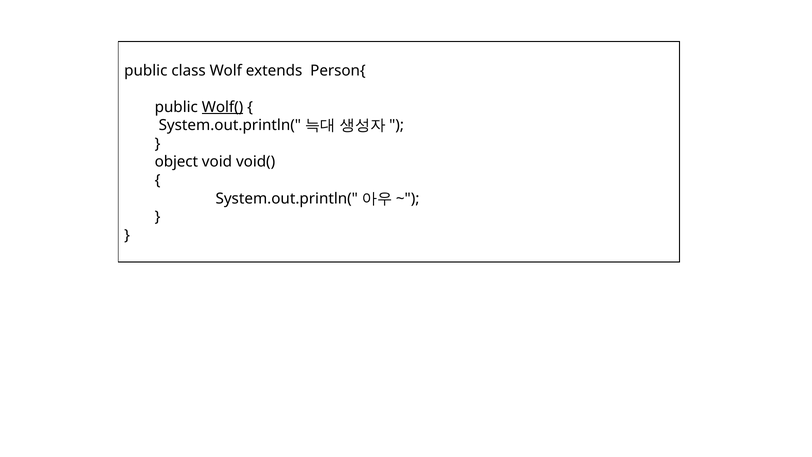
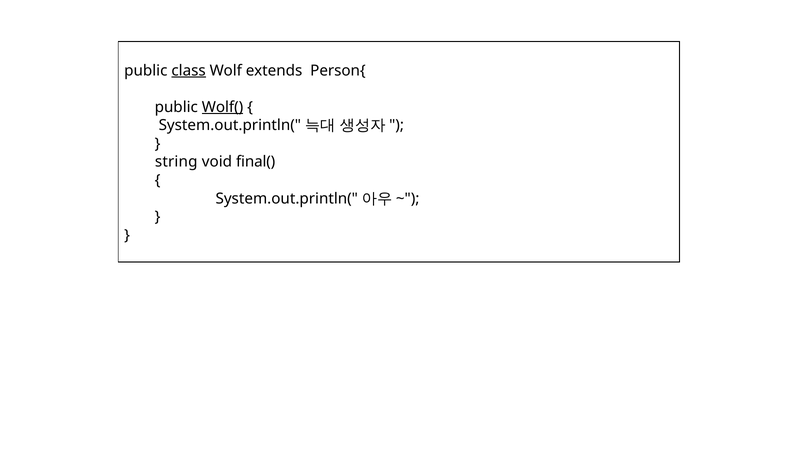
class underline: none -> present
object: object -> string
void(: void( -> final(
